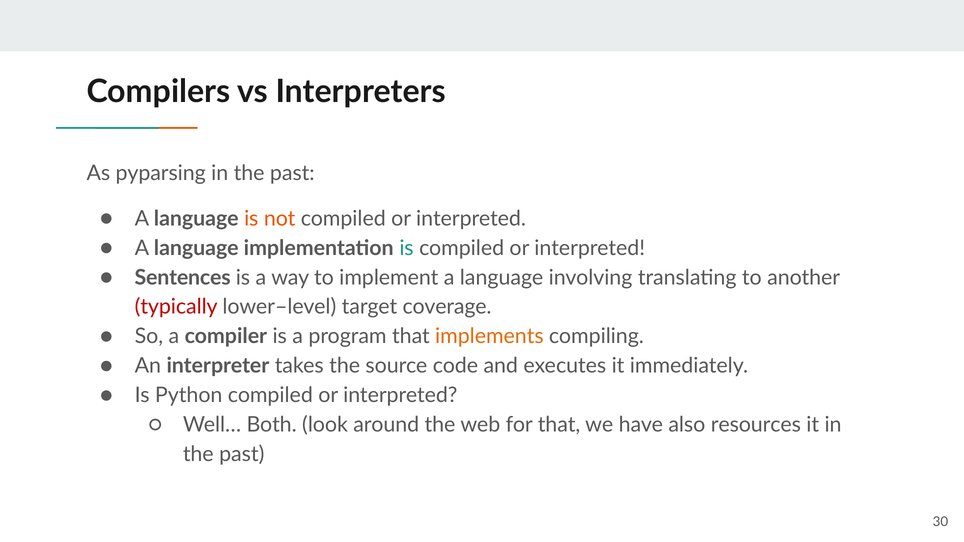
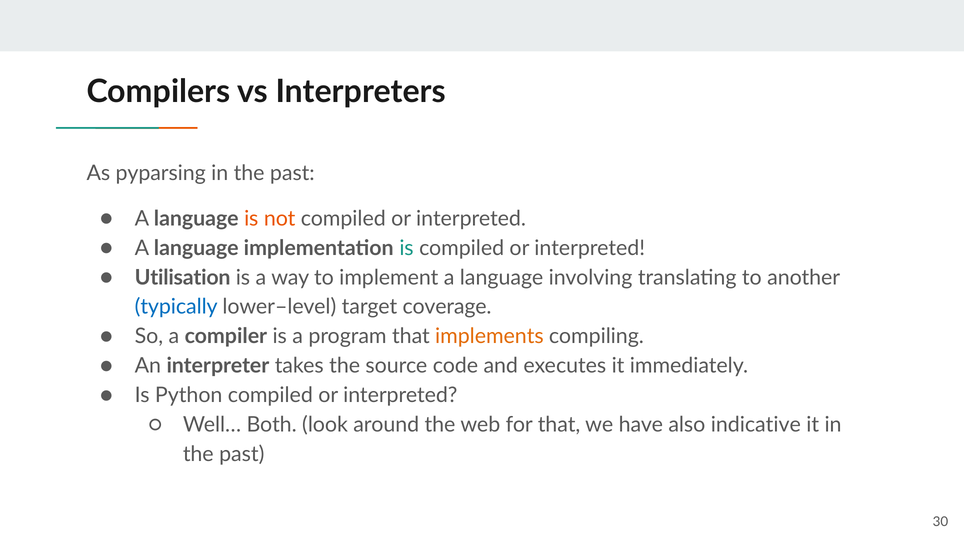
Sentences: Sentences -> Utilisation
typically colour: red -> blue
resources: resources -> indicative
